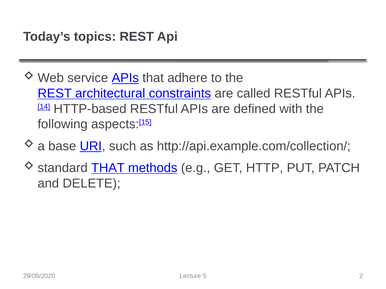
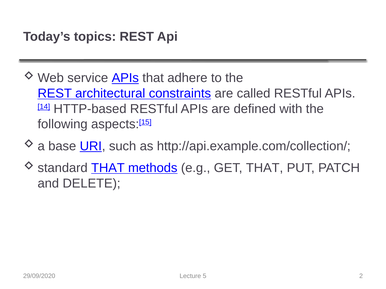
GET HTTP: HTTP -> THAT
